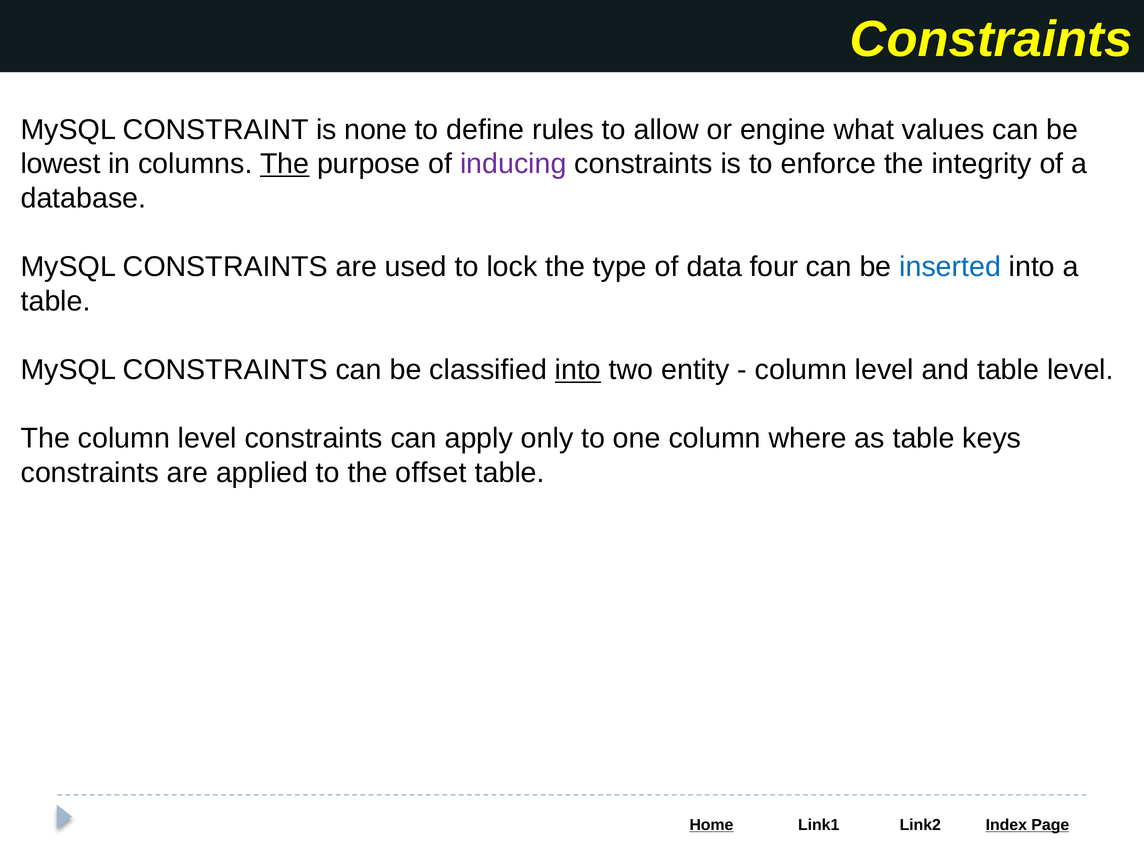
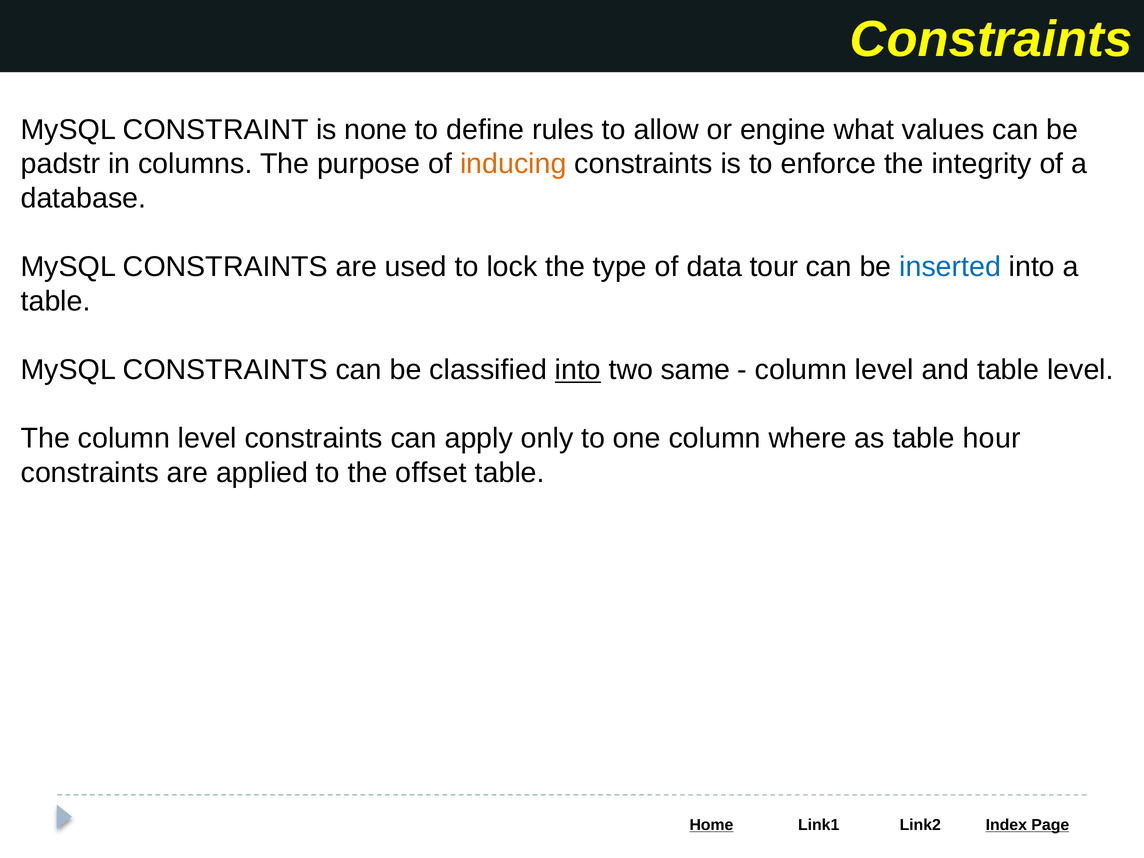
lowest: lowest -> padstr
The at (285, 164) underline: present -> none
inducing colour: purple -> orange
four: four -> tour
entity: entity -> same
keys: keys -> hour
